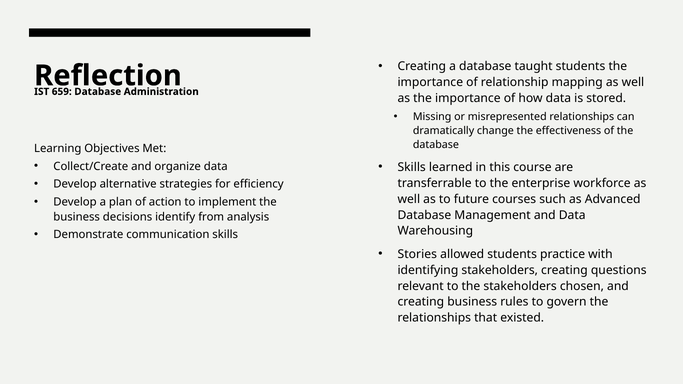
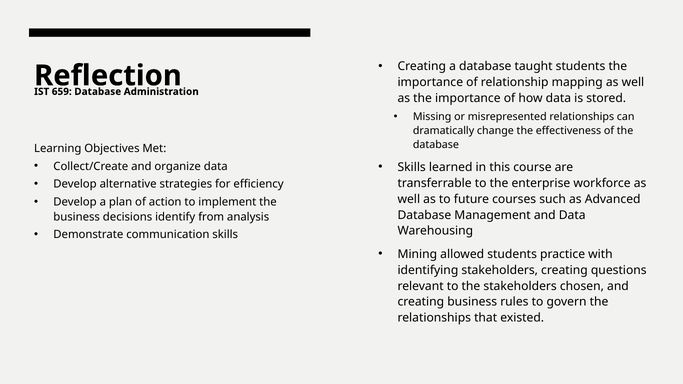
Stories: Stories -> Mining
